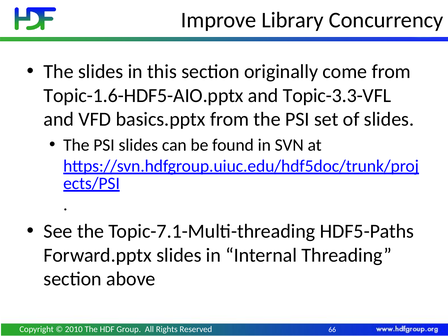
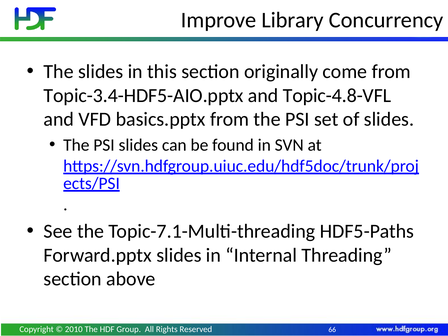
Topic-1.6-HDF5-AIO.pptx: Topic-1.6-HDF5-AIO.pptx -> Topic-3.4-HDF5-AIO.pptx
Topic-3.3-VFL: Topic-3.3-VFL -> Topic-4.8-VFL
